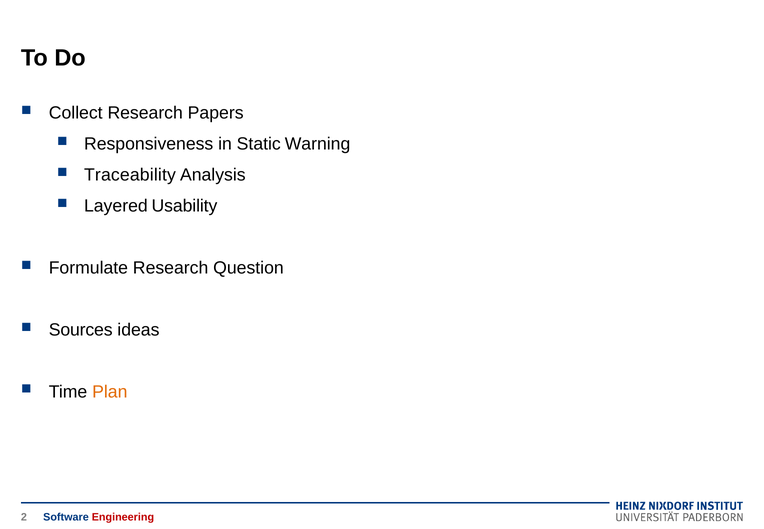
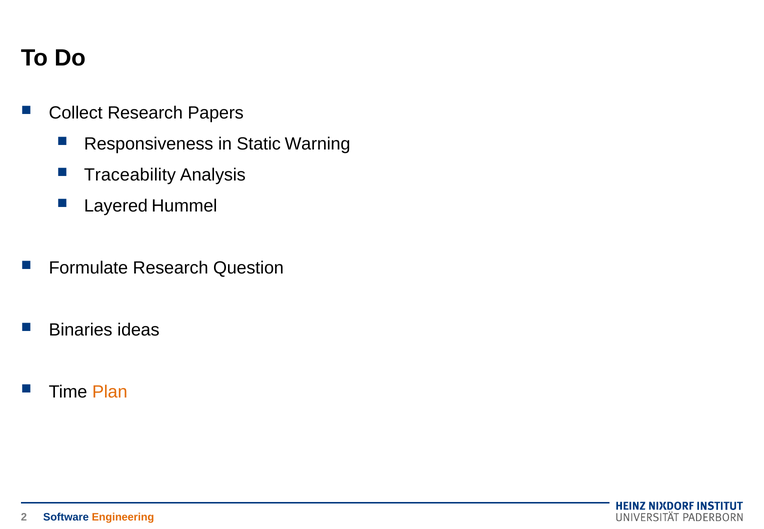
Usability: Usability -> Hummel
Sources: Sources -> Binaries
Engineering colour: red -> orange
